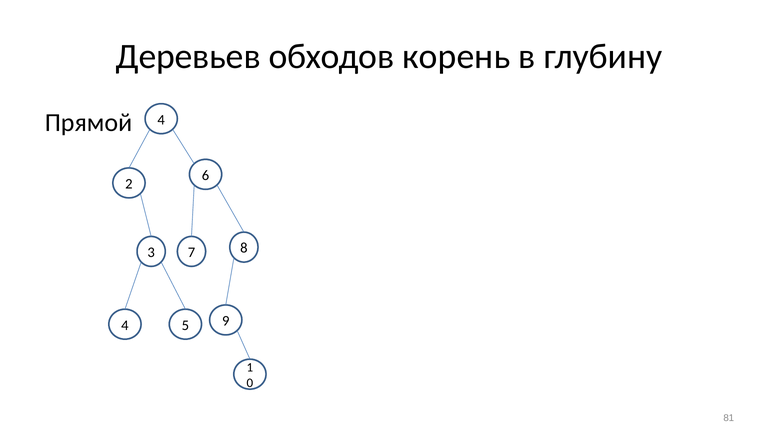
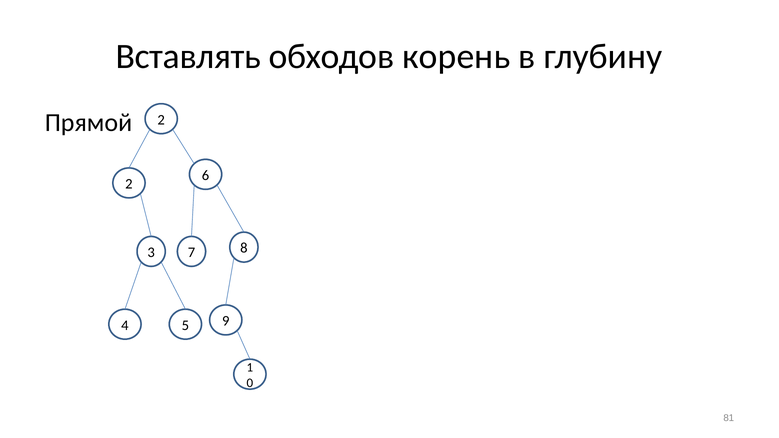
Деревьев: Деревьев -> Вставлять
Прямой 4: 4 -> 2
